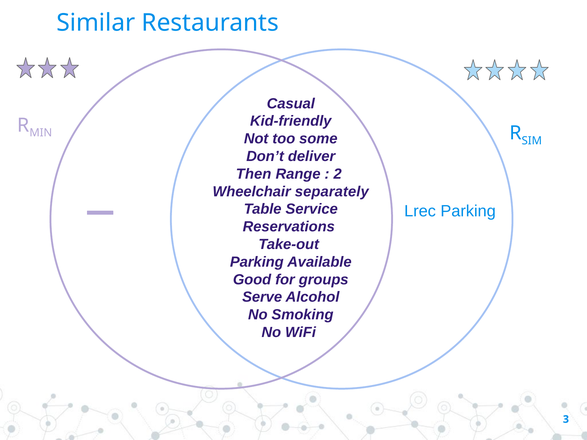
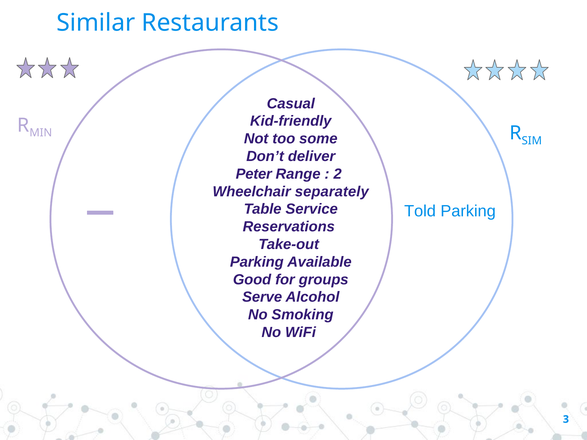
Then: Then -> Peter
Lrec: Lrec -> Told
